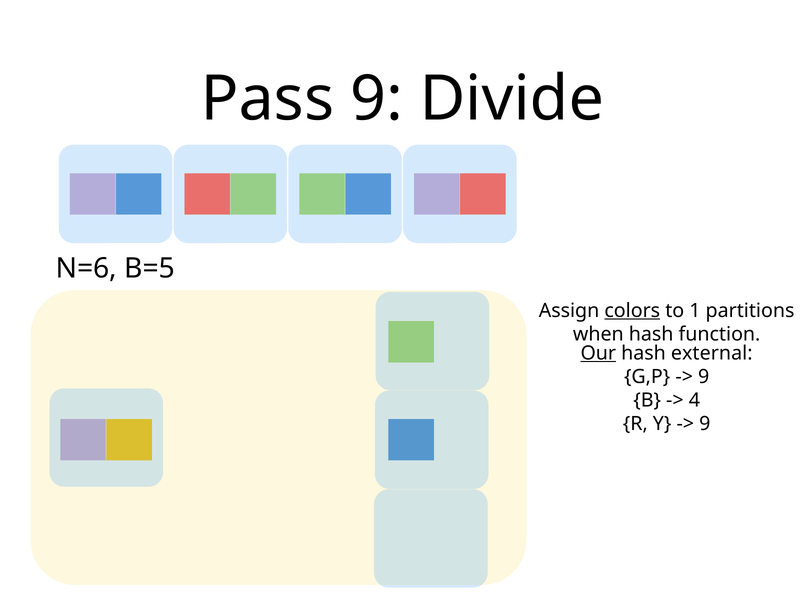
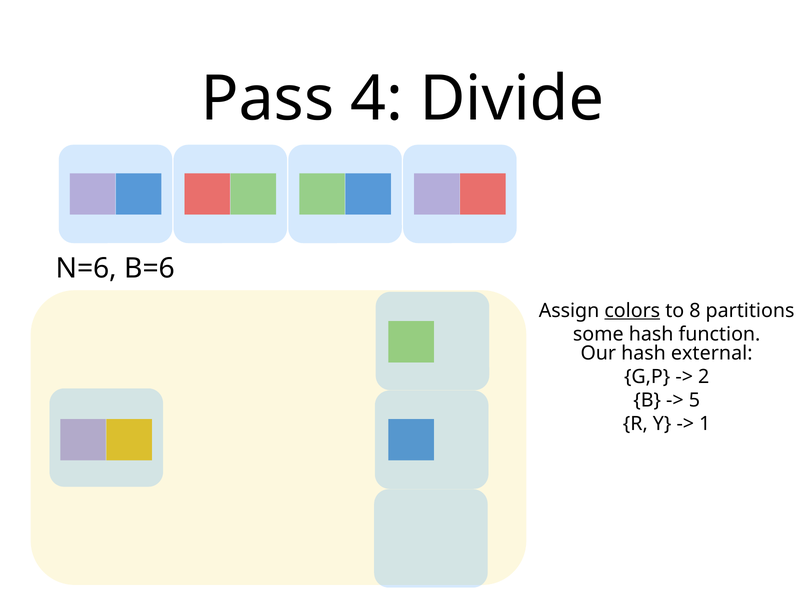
Pass 9: 9 -> 4
B=5: B=5 -> B=6
1: 1 -> 8
when: when -> some
Our underline: present -> none
9 at (704, 377): 9 -> 2
4: 4 -> 5
9 at (705, 424): 9 -> 1
